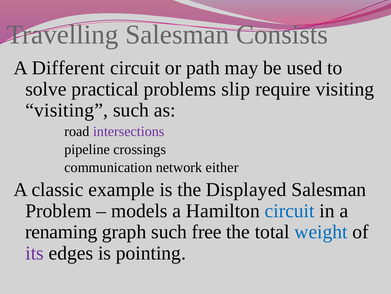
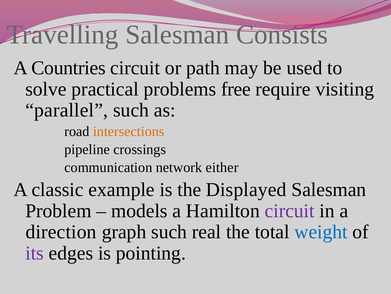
Different: Different -> Countries
slip: slip -> free
visiting at (67, 110): visiting -> parallel
intersections colour: purple -> orange
circuit at (290, 210) colour: blue -> purple
renaming: renaming -> direction
free: free -> real
